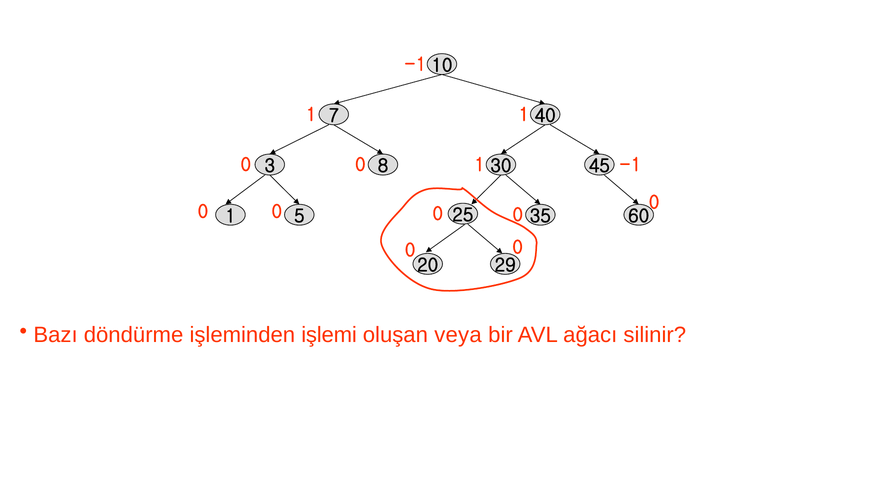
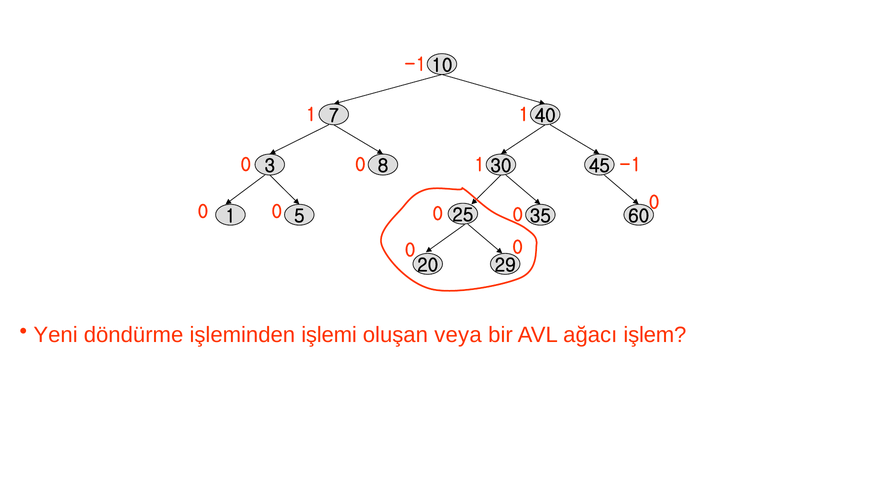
Bazı: Bazı -> Yeni
silinir: silinir -> işlem
